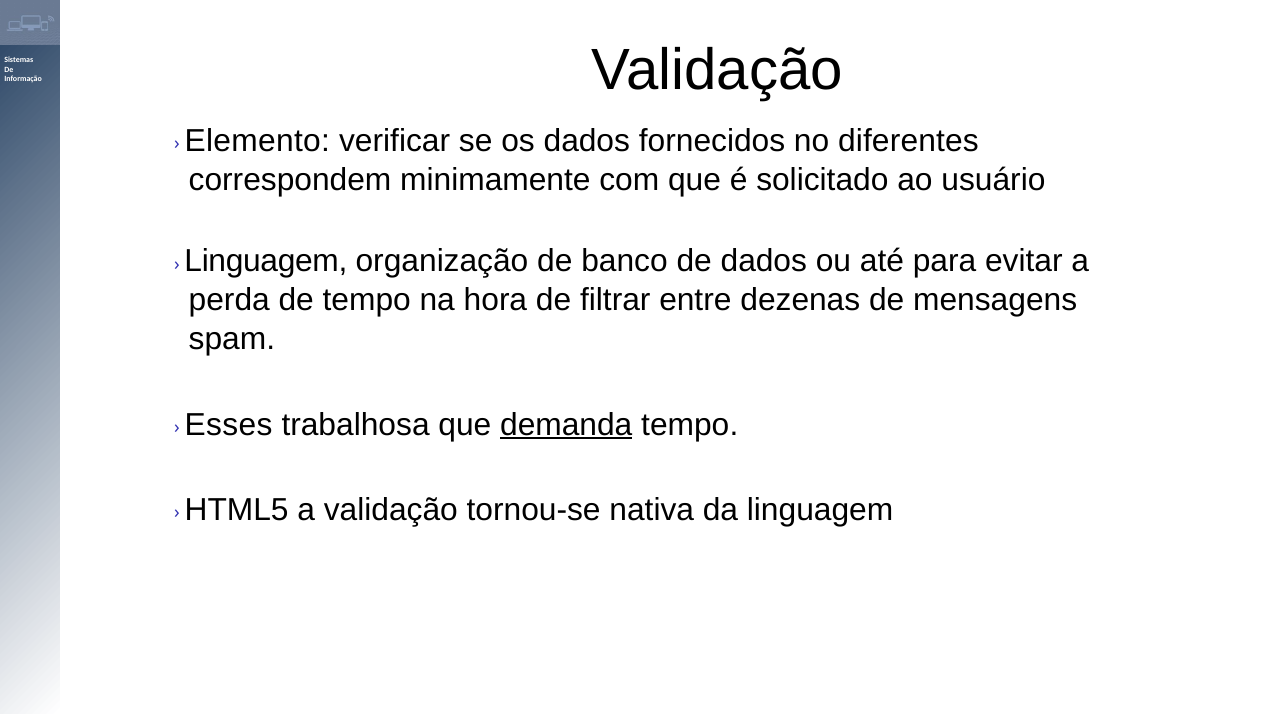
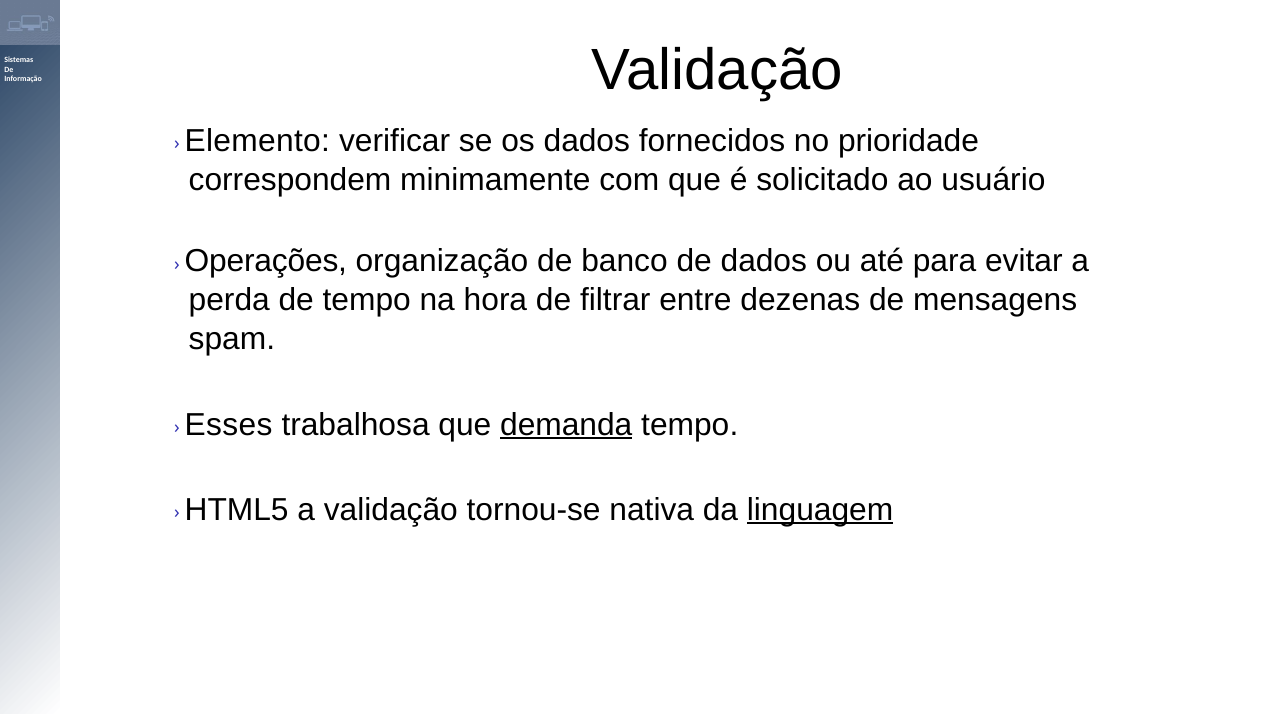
diferentes: diferentes -> prioridade
Linguagem at (266, 261): Linguagem -> Operações
linguagem at (820, 510) underline: none -> present
